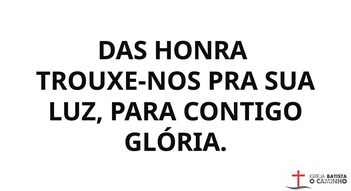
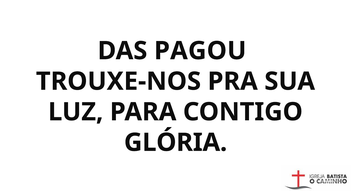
HONRA: HONRA -> PAGOU
